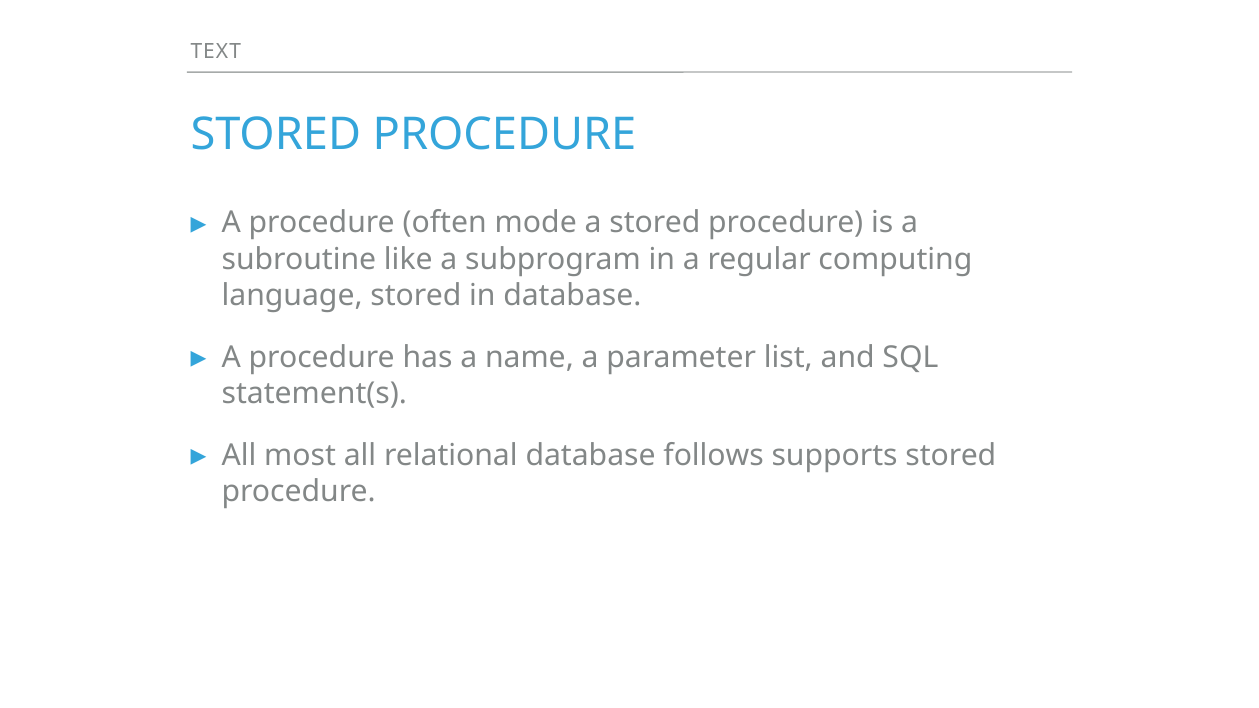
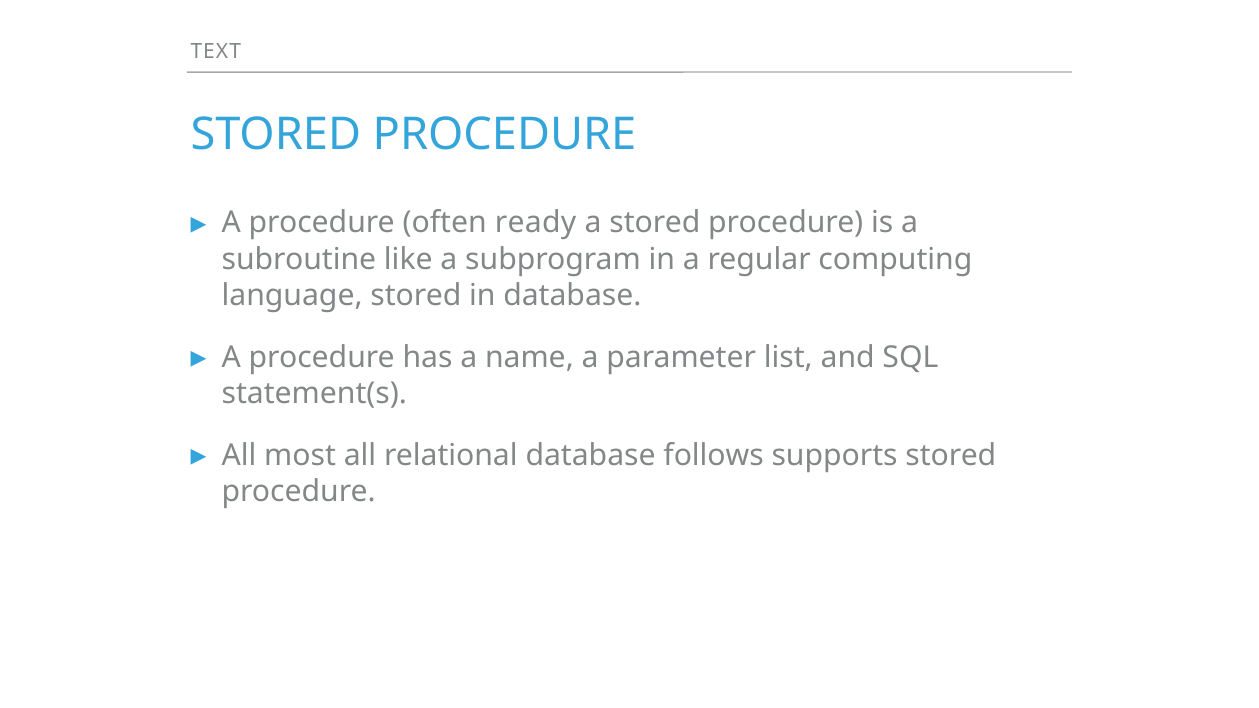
mode: mode -> ready
